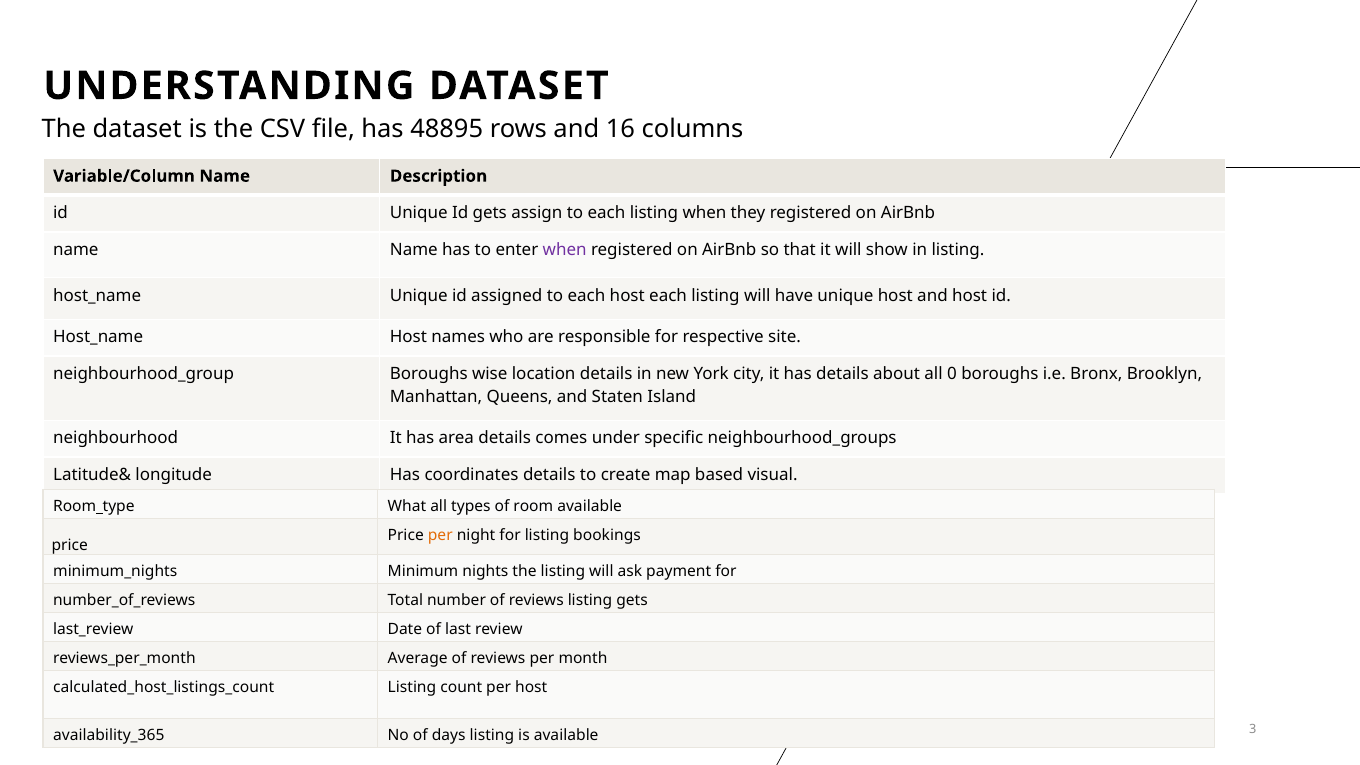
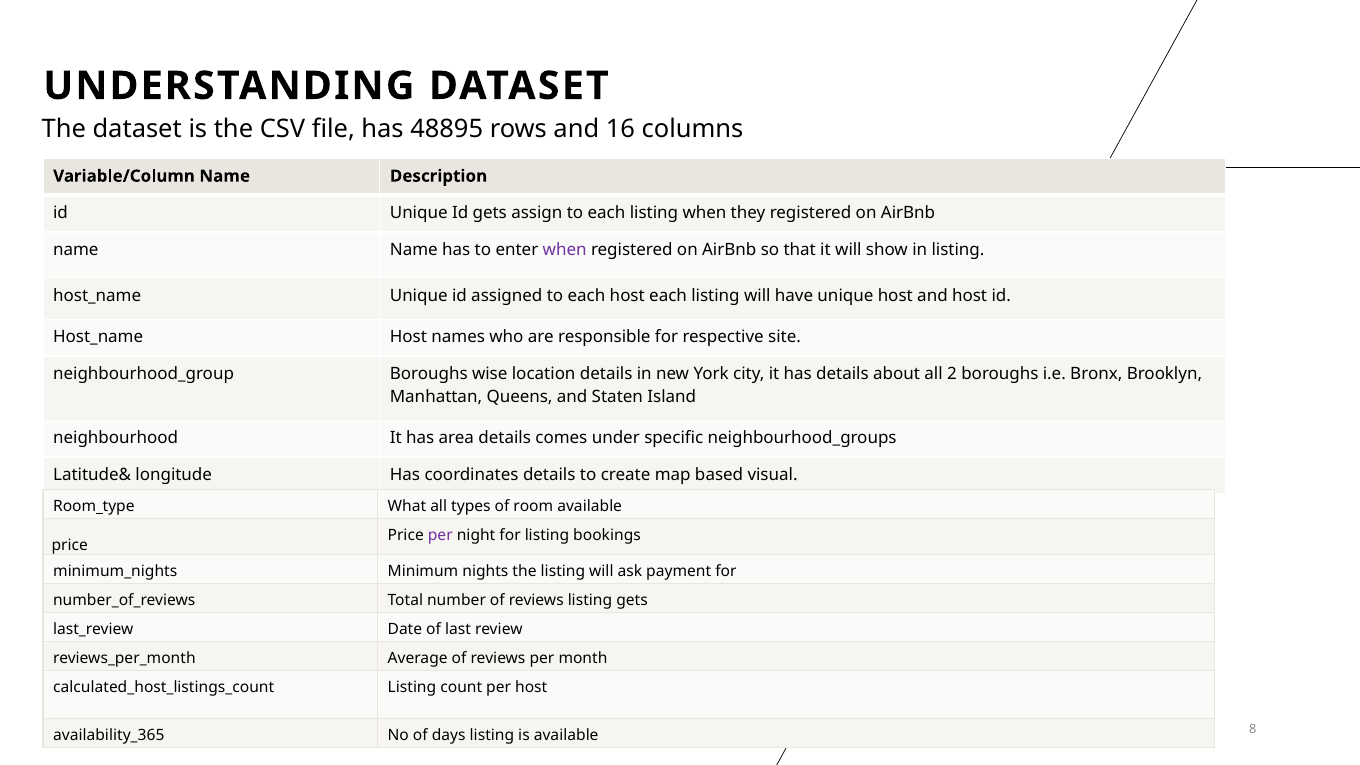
0: 0 -> 2
per at (440, 535) colour: orange -> purple
3: 3 -> 8
